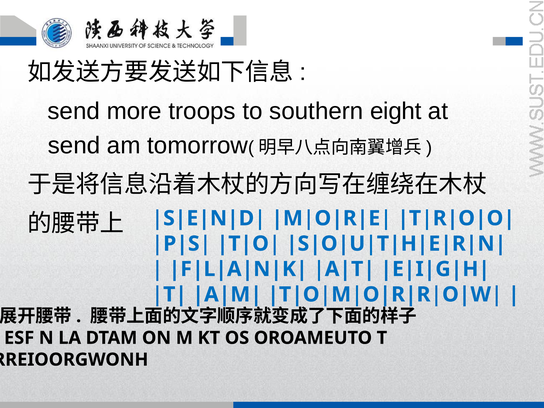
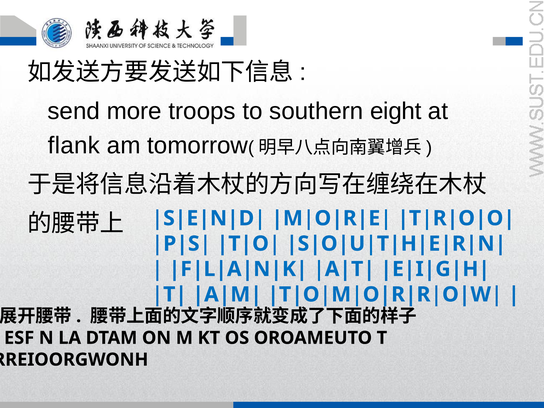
send at (74, 145): send -> flank
